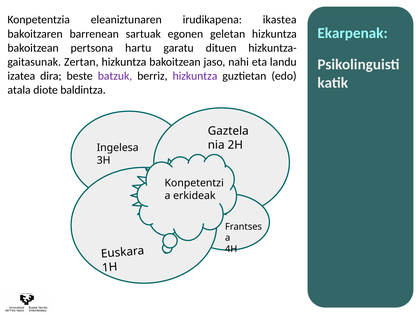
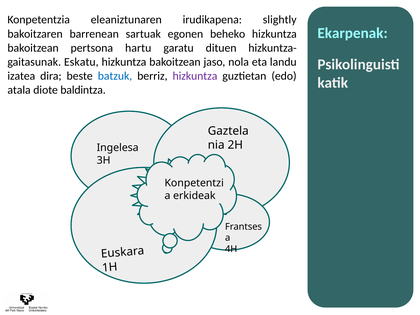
ikastea: ikastea -> slightly
geletan: geletan -> beheko
Zertan: Zertan -> Eskatu
nahi: nahi -> nola
batzuk colour: purple -> blue
